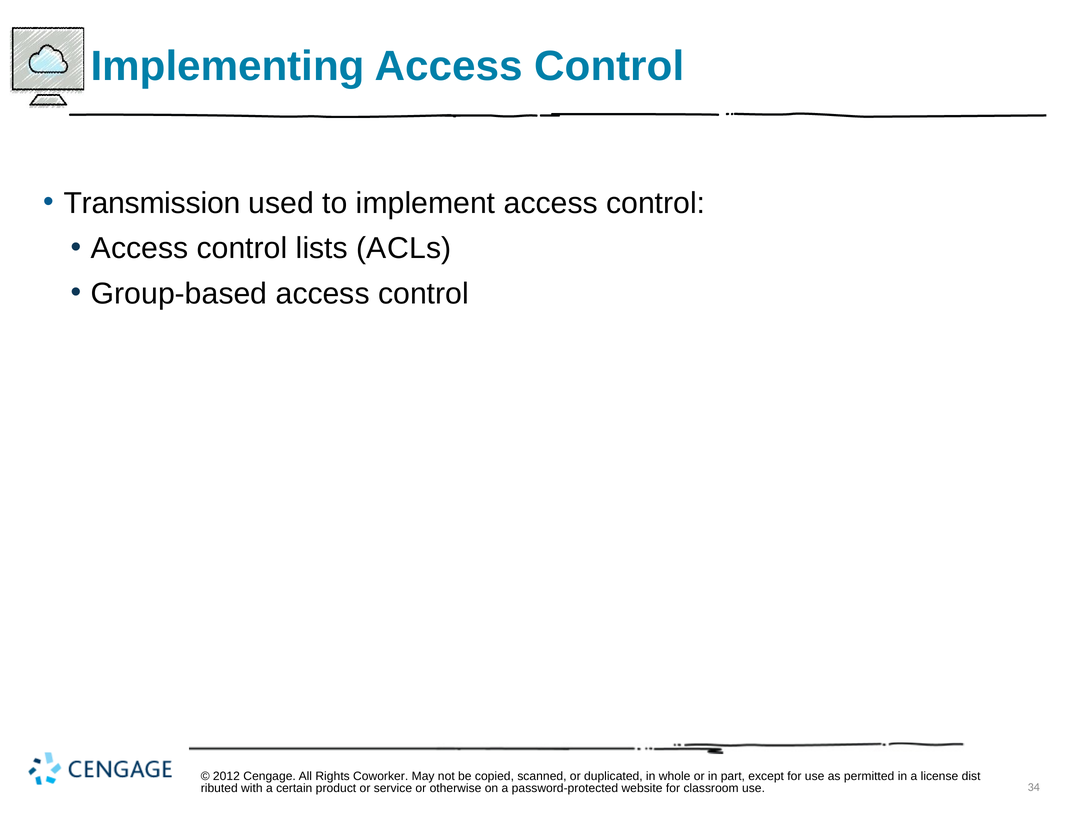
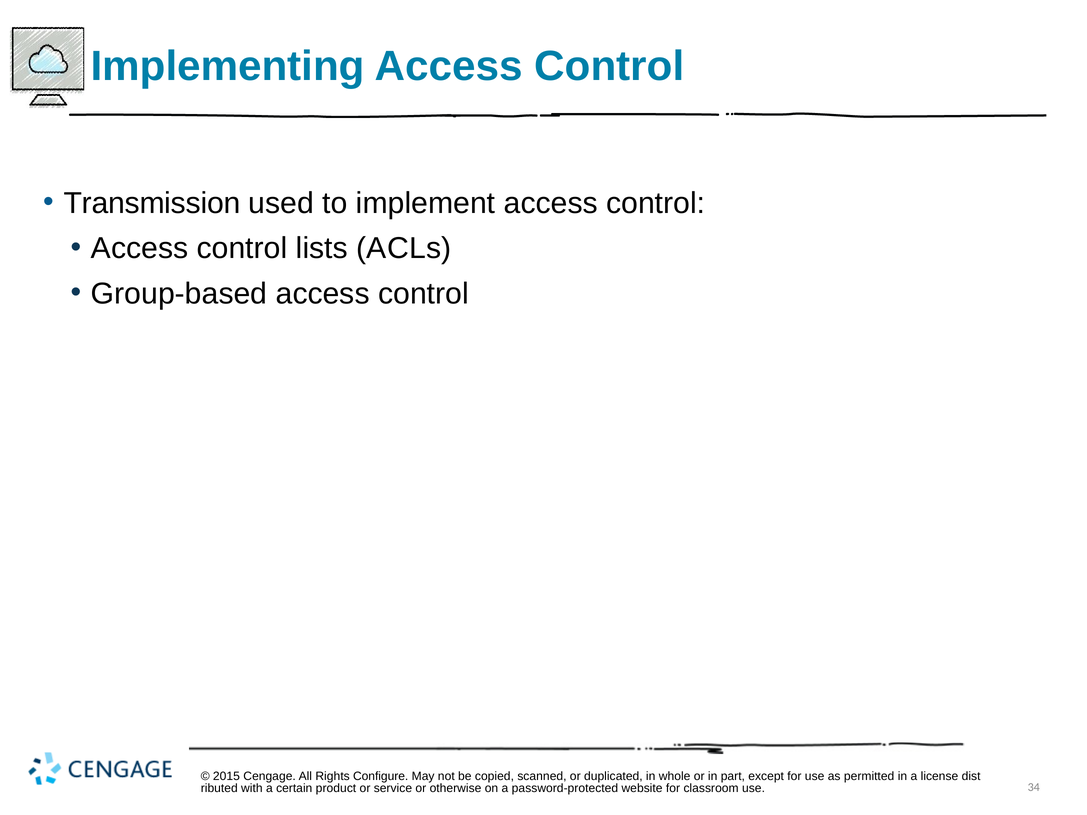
2012: 2012 -> 2015
Coworker: Coworker -> Configure
